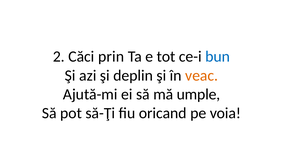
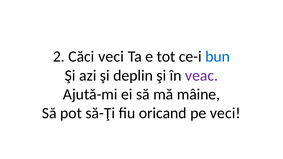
Căci prin: prin -> veci
veac colour: orange -> purple
umple: umple -> mâine
pe voia: voia -> veci
